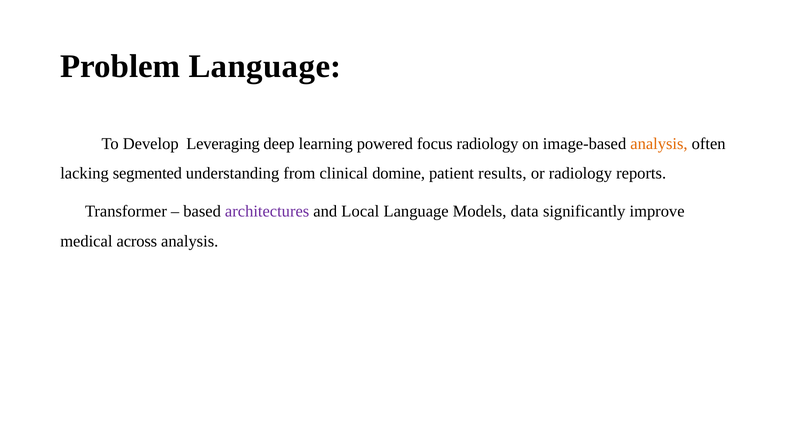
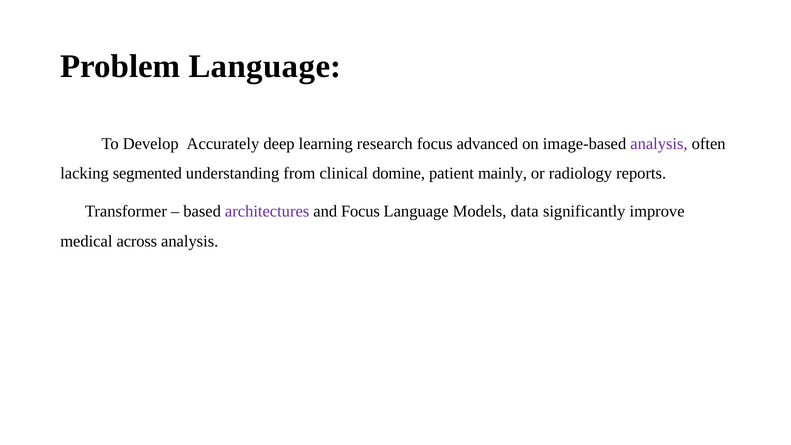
Leveraging: Leveraging -> Accurately
powered: powered -> research
focus radiology: radiology -> advanced
analysis at (659, 144) colour: orange -> purple
results: results -> mainly
and Local: Local -> Focus
